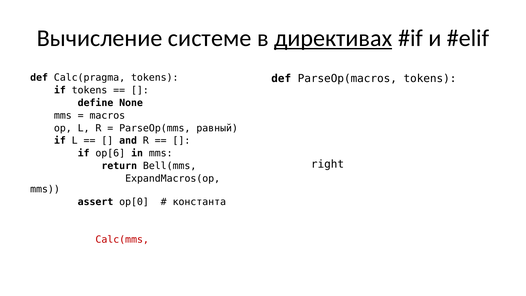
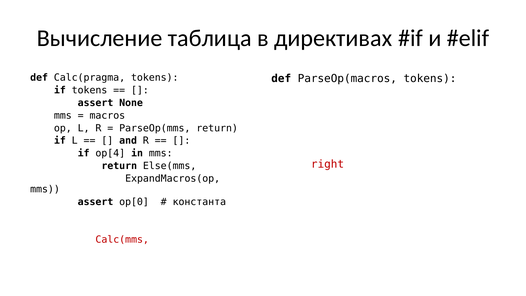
системе: системе -> таблица
директивах underline: present -> none
define at (95, 103): define -> assert
ParseOp(mms равный: равный -> return
op[6: op[6 -> op[4
right at (328, 164) colour: black -> red
Bell(mms: Bell(mms -> Else(mms
